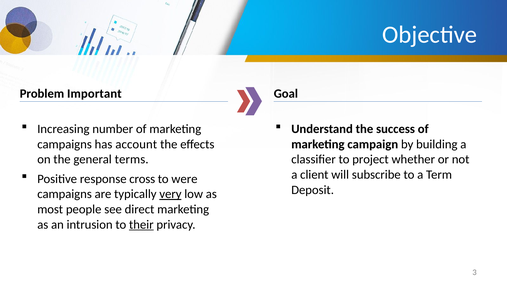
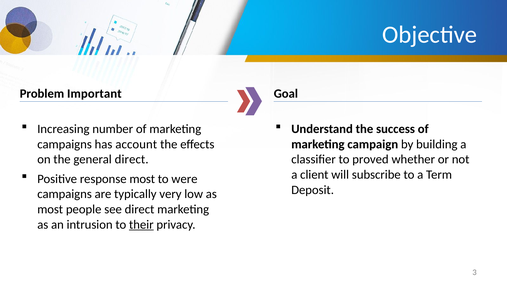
general terms: terms -> direct
project: project -> proved
response cross: cross -> most
very underline: present -> none
